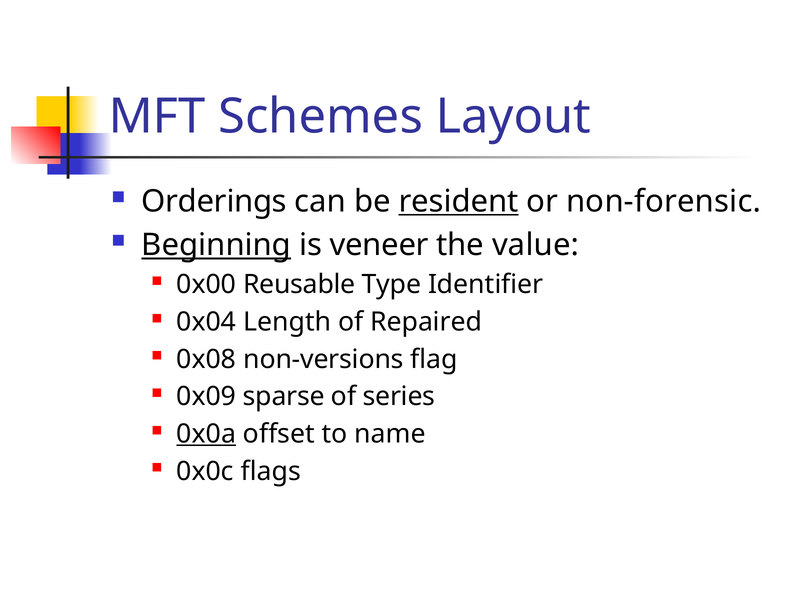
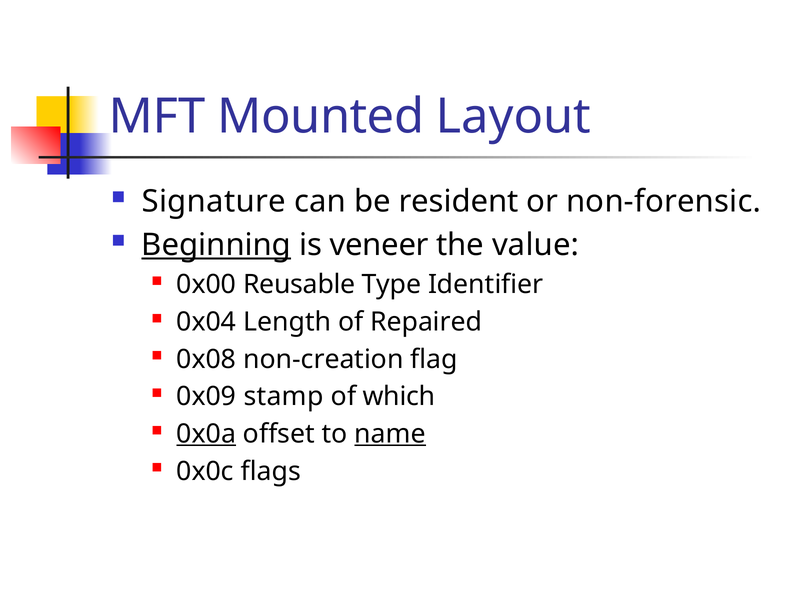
Schemes: Schemes -> Mounted
Orderings: Orderings -> Signature
resident underline: present -> none
non-versions: non-versions -> non-creation
sparse: sparse -> stamp
series: series -> which
name underline: none -> present
